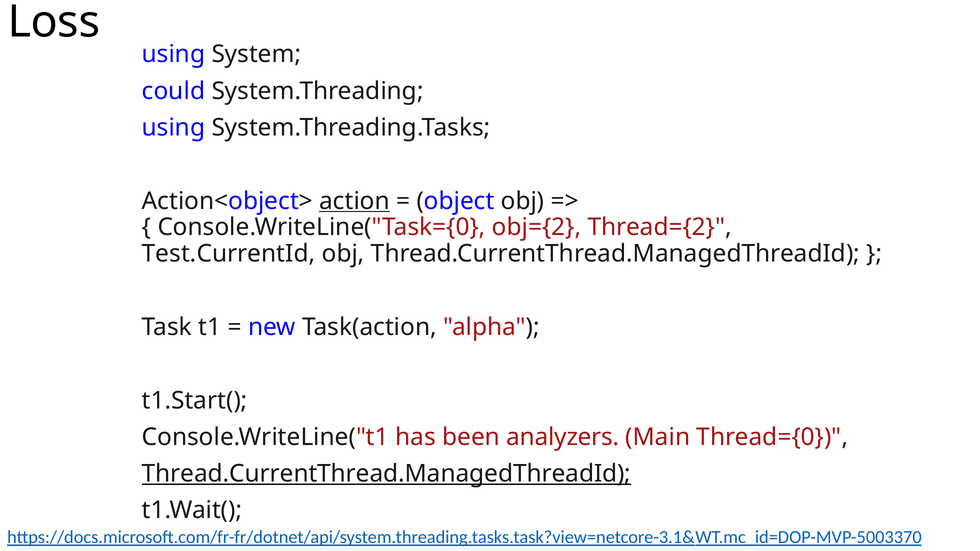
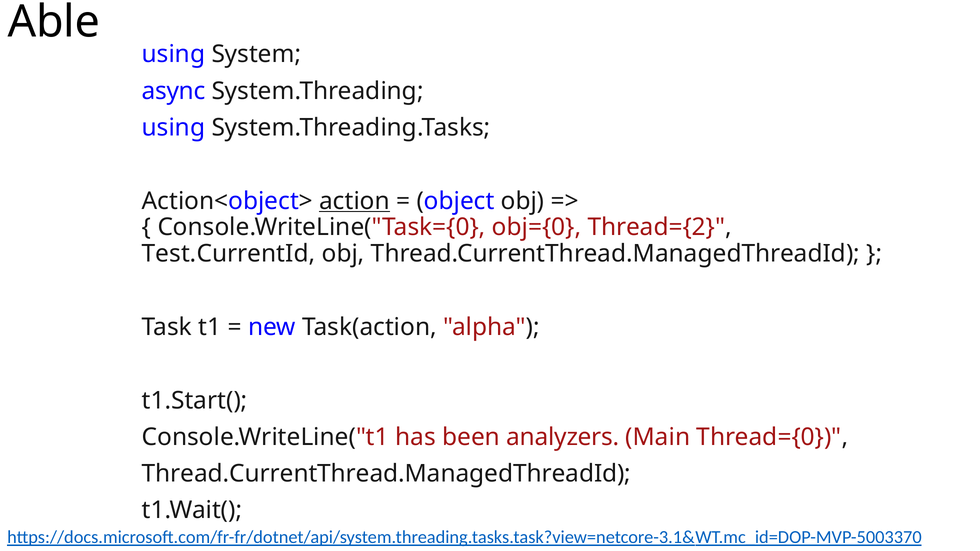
Loss: Loss -> Able
could: could -> async
obj={2: obj={2 -> obj={0
Thread.CurrentThread.ManagedThreadId at (386, 474) underline: present -> none
